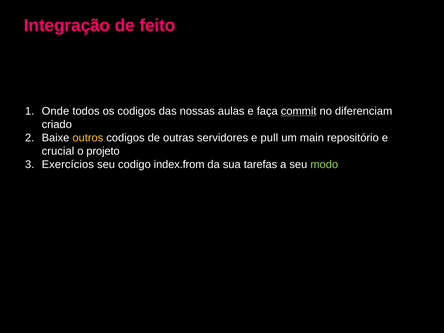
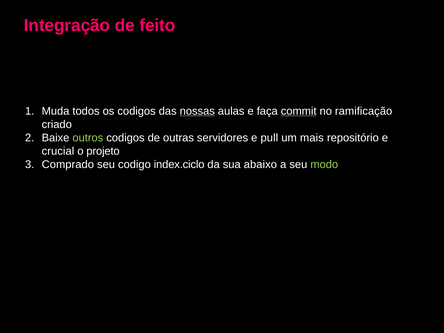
Onde: Onde -> Muda
nossas underline: none -> present
diferenciam: diferenciam -> ramificação
outros colour: yellow -> light green
main: main -> mais
Exercícios: Exercícios -> Comprado
index.from: index.from -> index.ciclo
tarefas: tarefas -> abaixo
